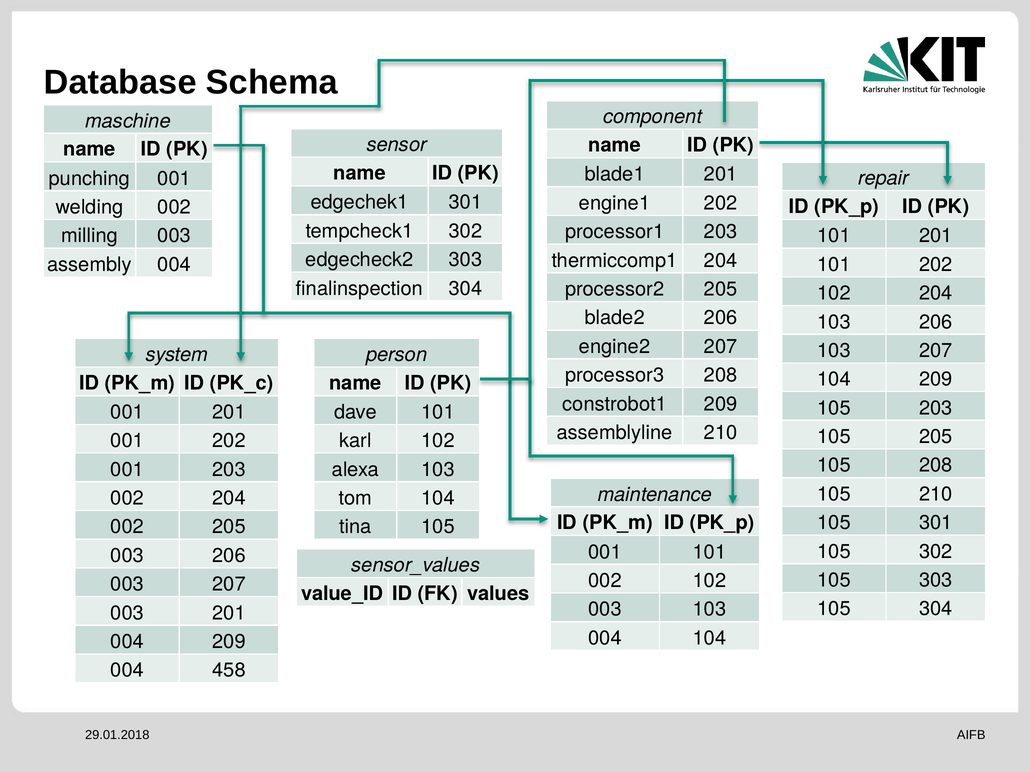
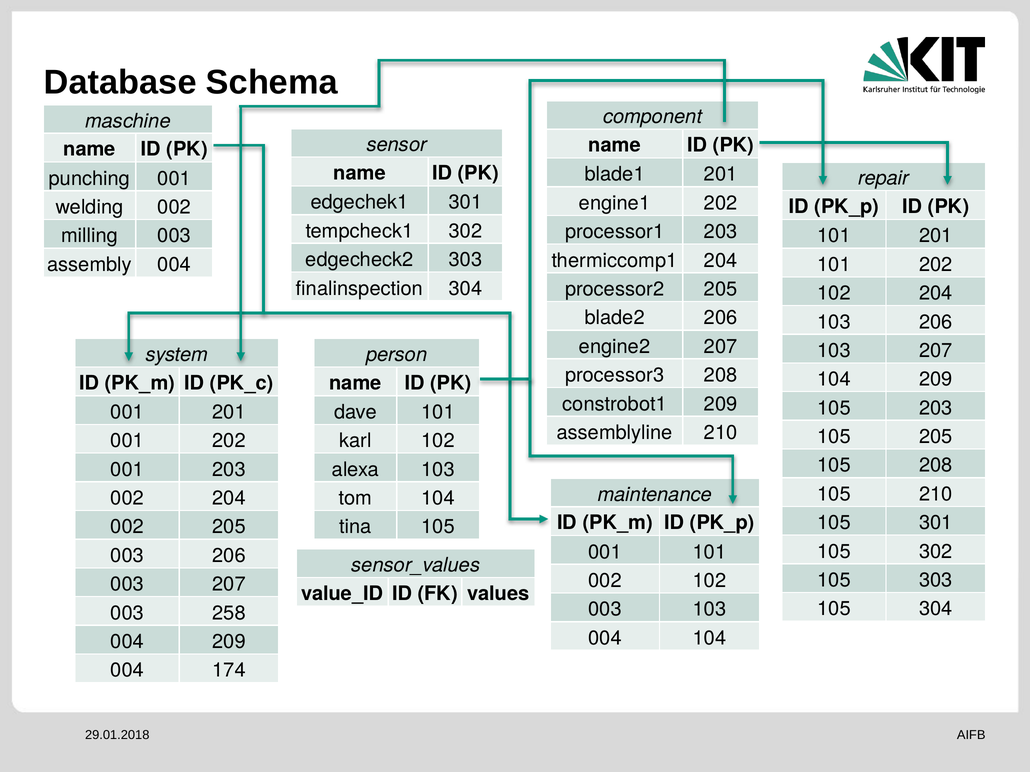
003 201: 201 -> 258
458: 458 -> 174
